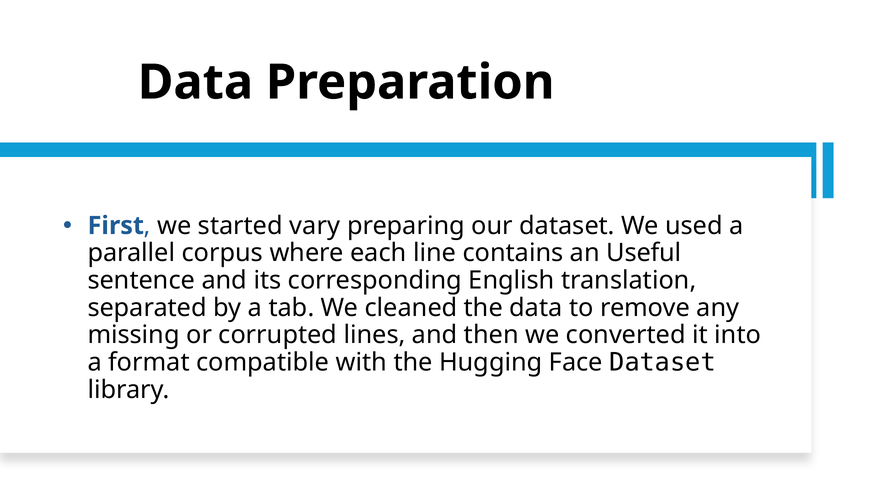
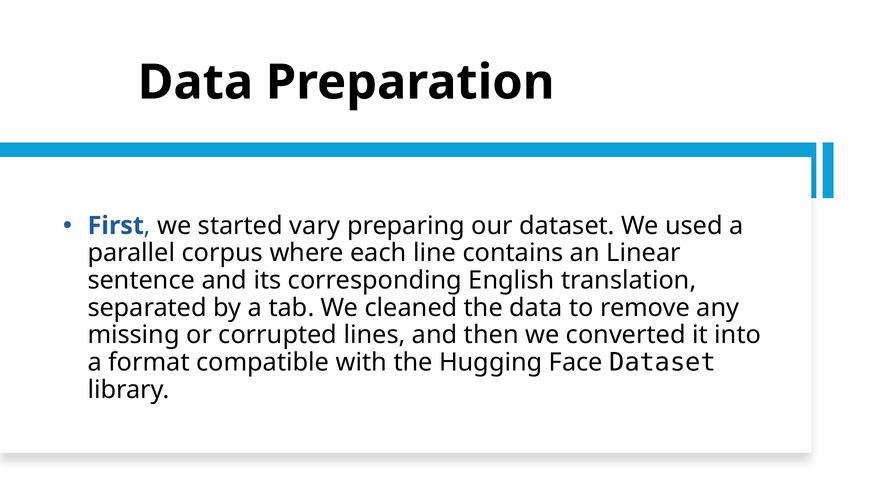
Useful: Useful -> Linear
